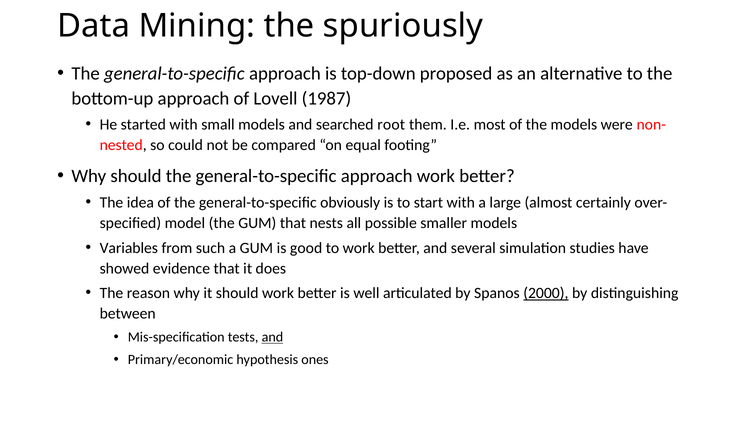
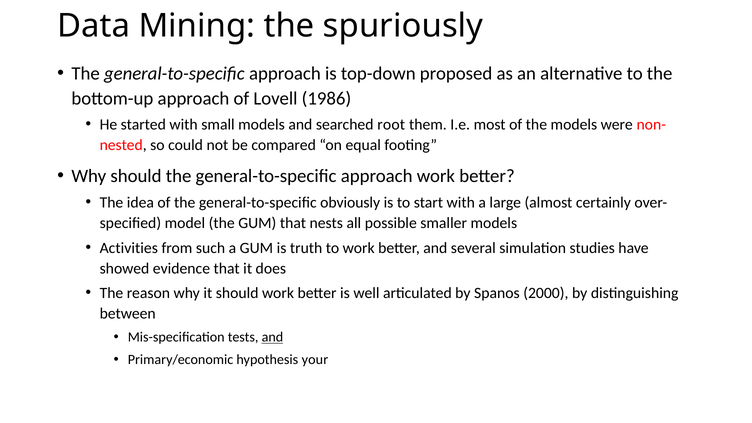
1987: 1987 -> 1986
Variables: Variables -> Activities
good: good -> truth
2000 underline: present -> none
ones: ones -> your
